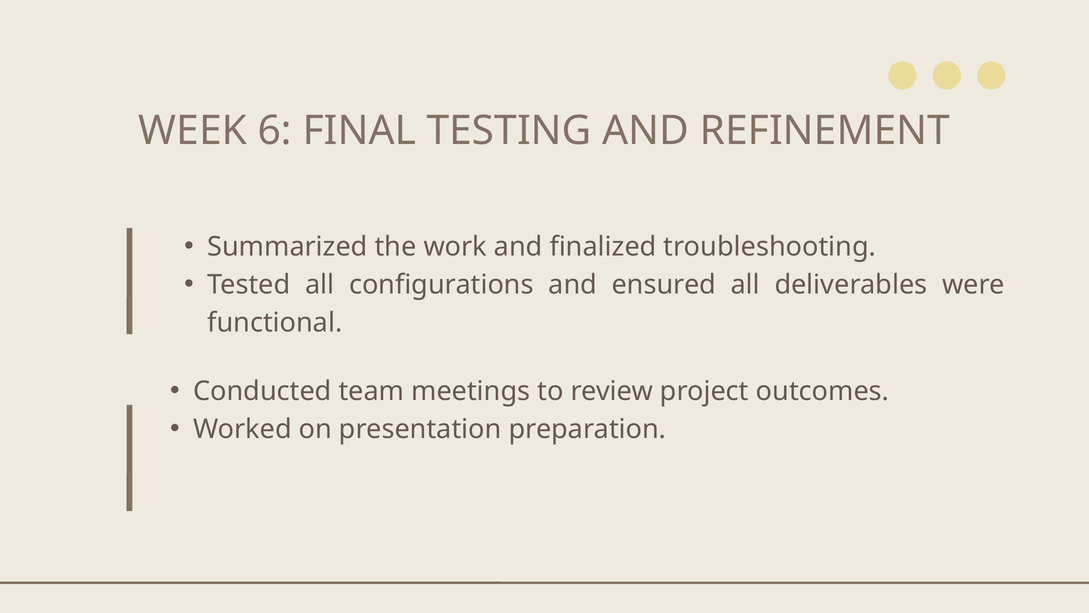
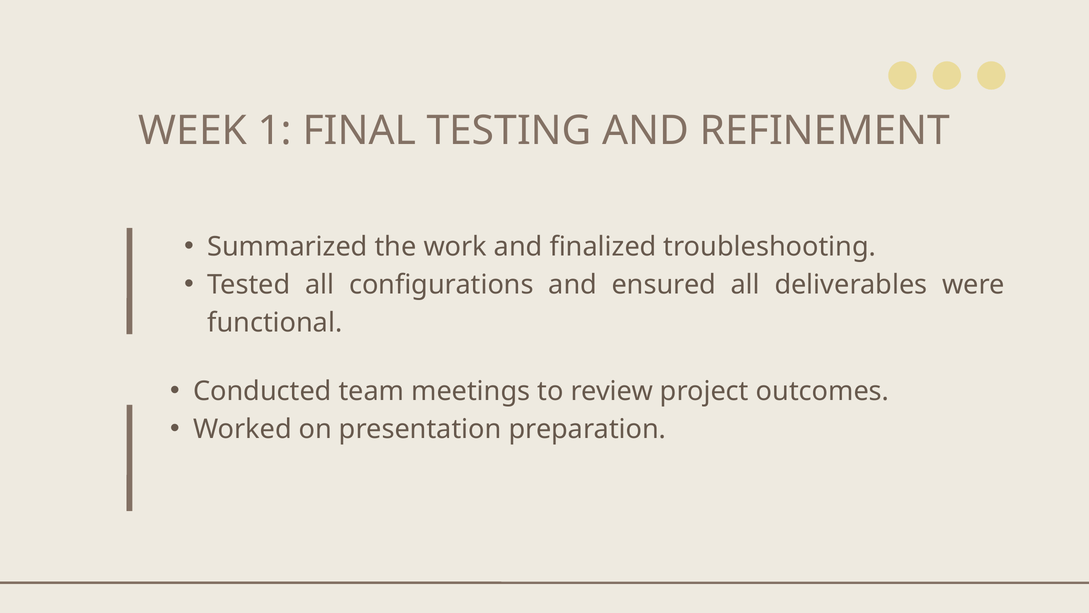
6: 6 -> 1
